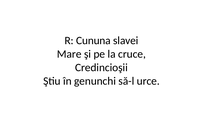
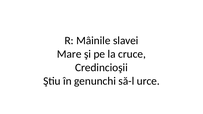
Cununa: Cununa -> Mâinile
